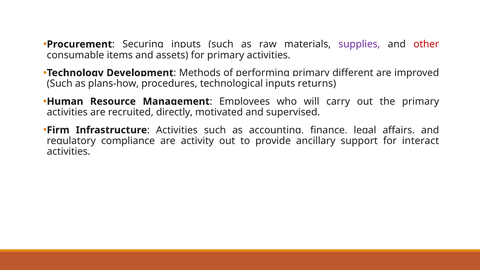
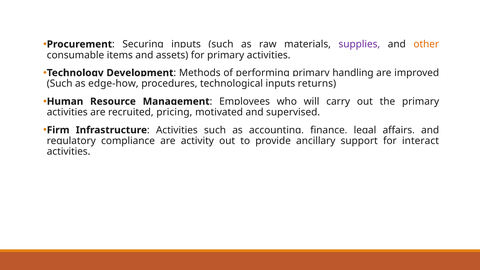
other colour: red -> orange
different: different -> handling
plans-how: plans-how -> edge-how
directly: directly -> pricing
